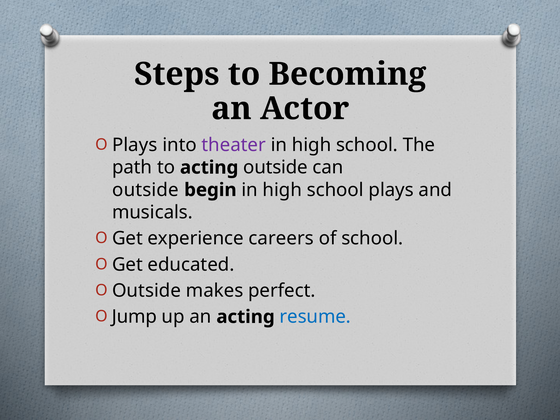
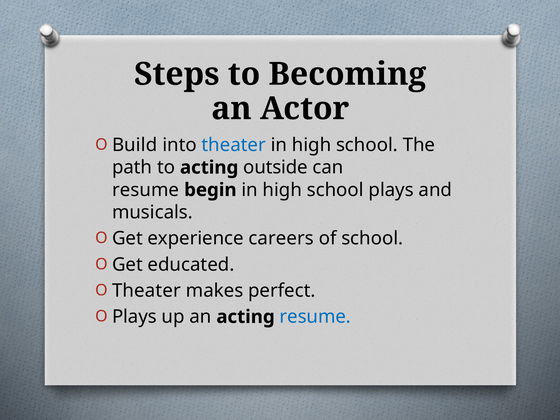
Plays at (135, 145): Plays -> Build
theater at (234, 145) colour: purple -> blue
outside at (146, 190): outside -> resume
Outside at (147, 291): Outside -> Theater
Jump at (134, 317): Jump -> Plays
